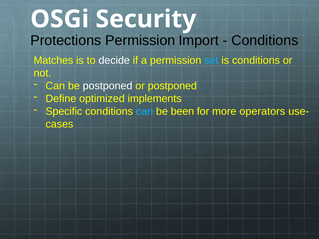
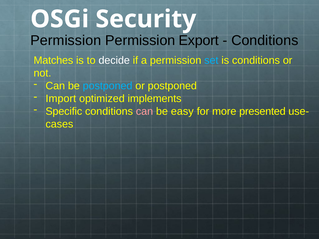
Protections at (66, 40): Protections -> Permission
Import: Import -> Export
postponed at (108, 86) colour: white -> light blue
Define: Define -> Import
can at (144, 111) colour: light blue -> pink
been: been -> easy
operators: operators -> presented
